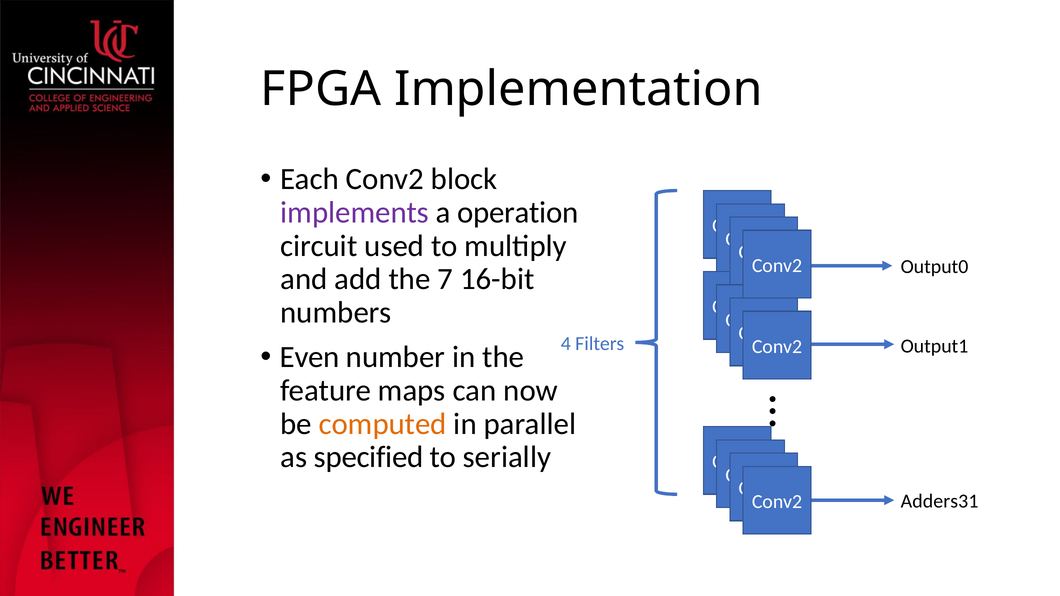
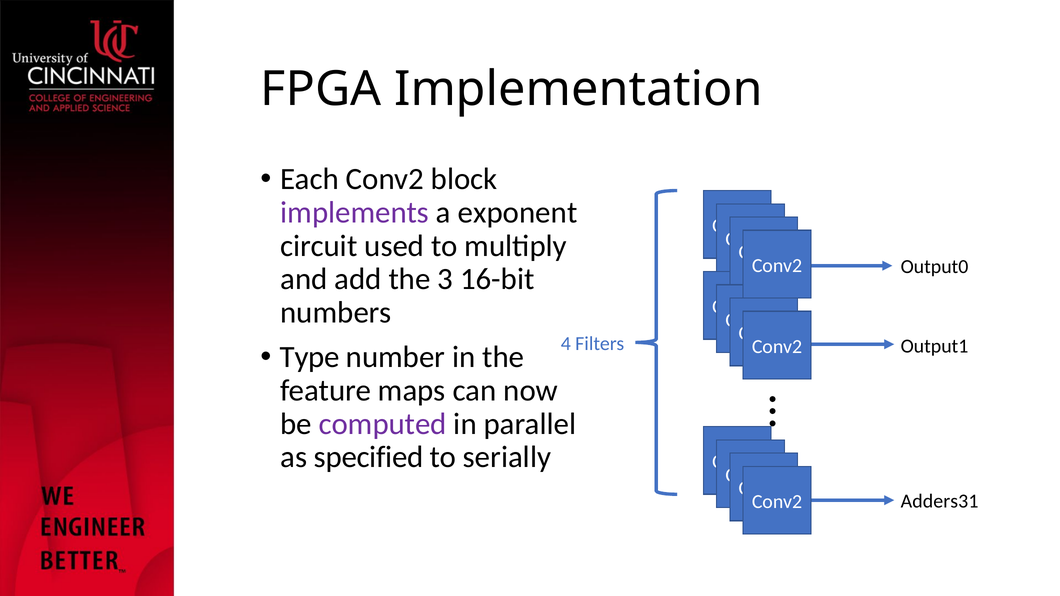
operation: operation -> exponent
7: 7 -> 3
Even: Even -> Type
computed colour: orange -> purple
